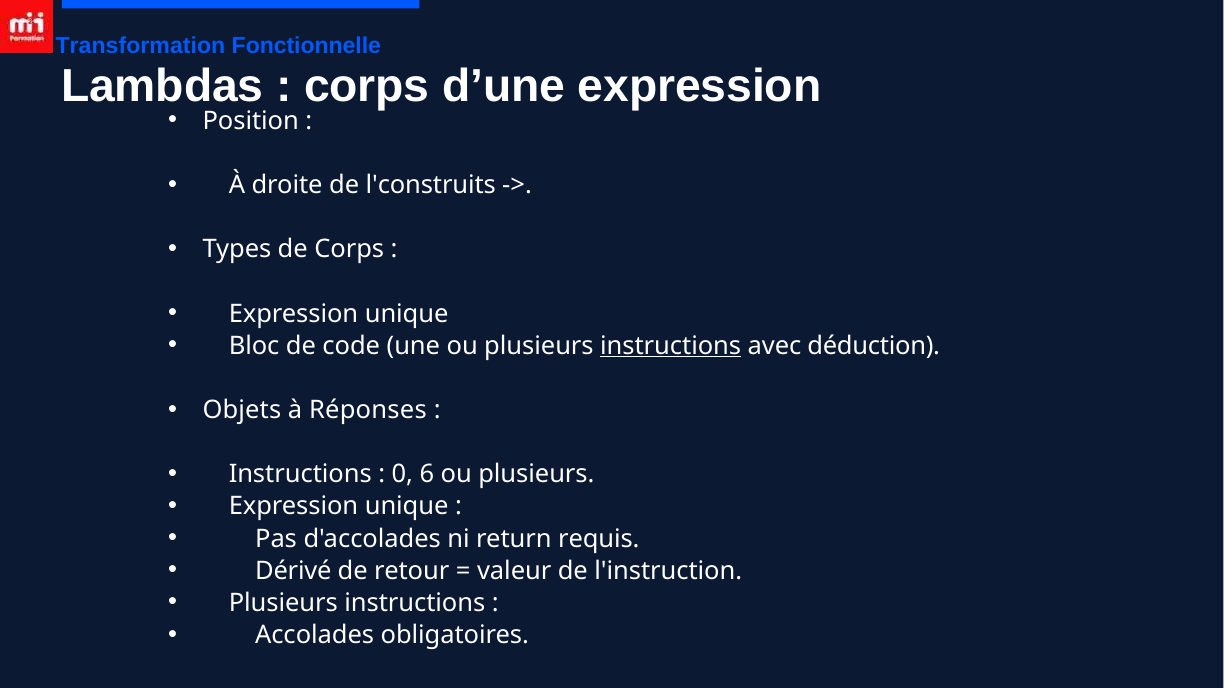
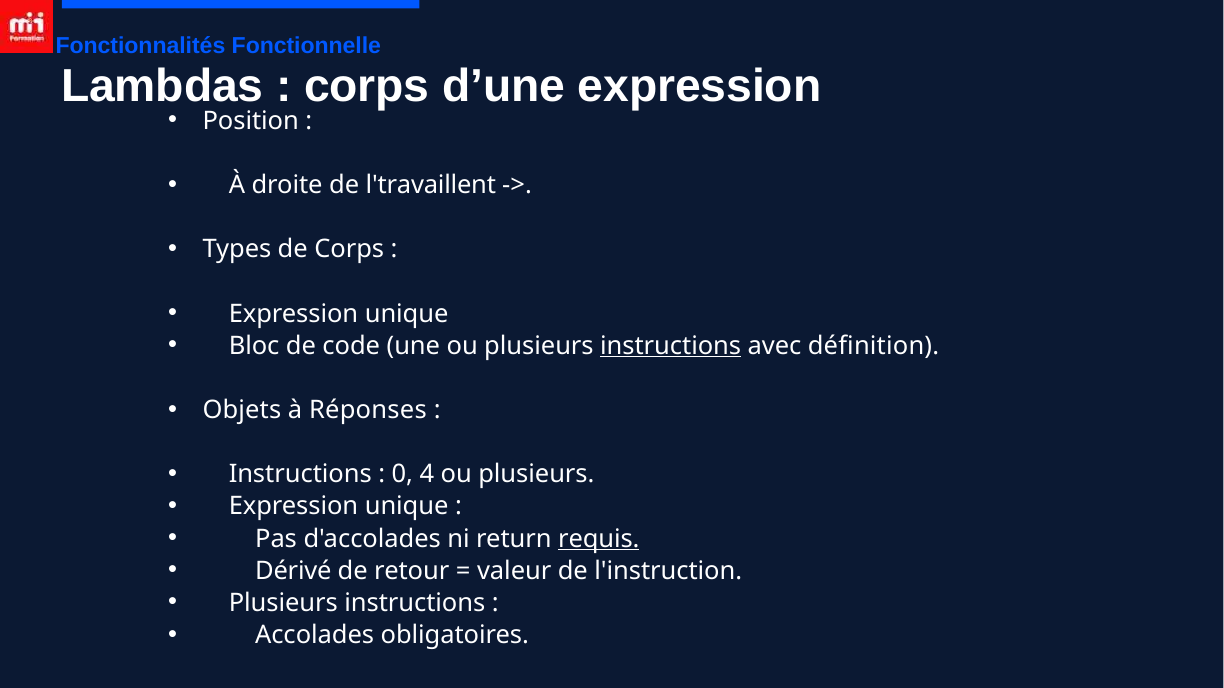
Transformation: Transformation -> Fonctionnalités
l'construits: l'construits -> l'travaillent
déduction: déduction -> définition
6: 6 -> 4
requis underline: none -> present
